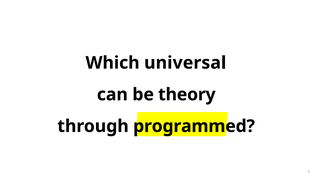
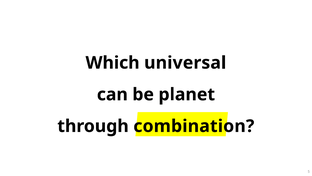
theory: theory -> planet
programmed: programmed -> combination
